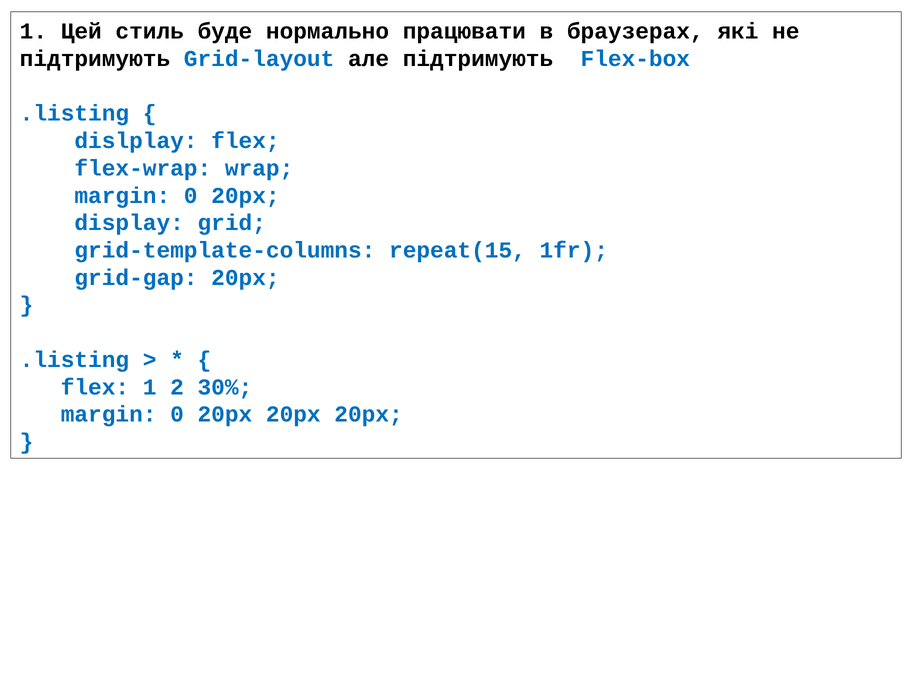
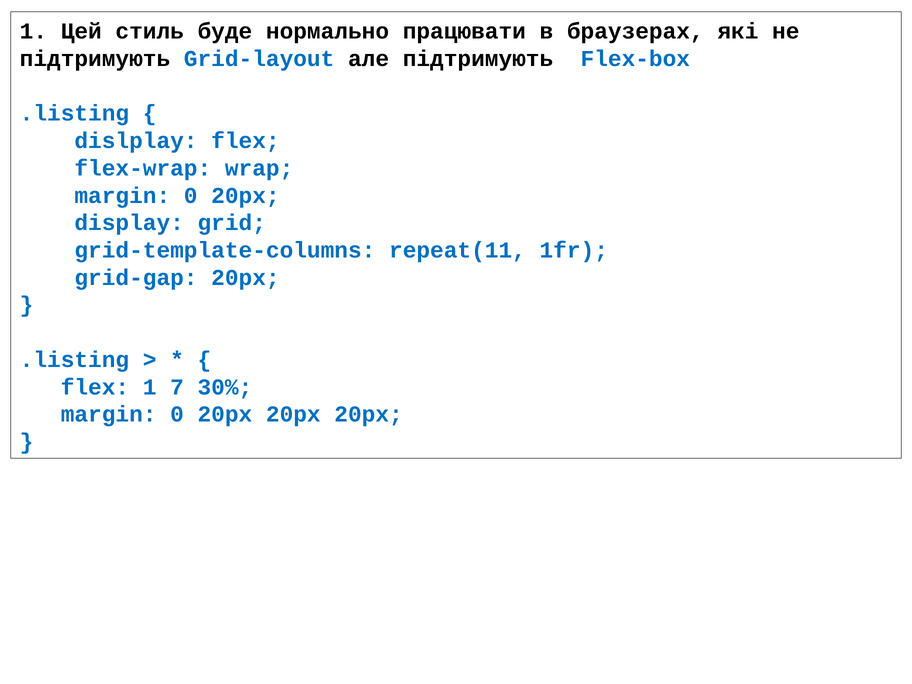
repeat(15: repeat(15 -> repeat(11
2: 2 -> 7
